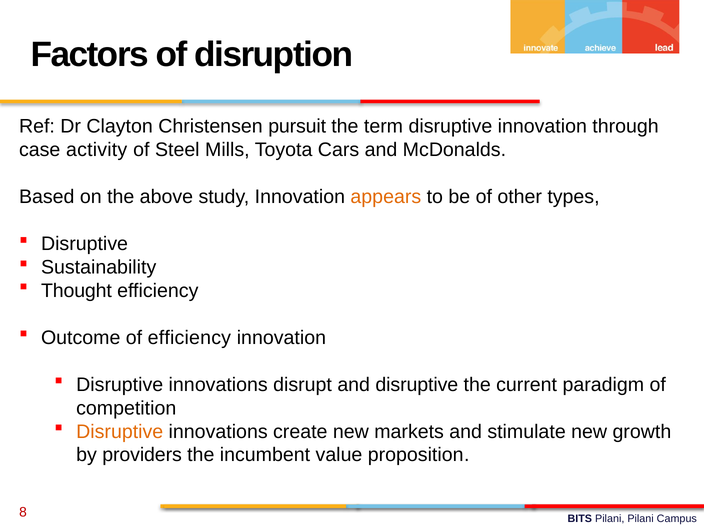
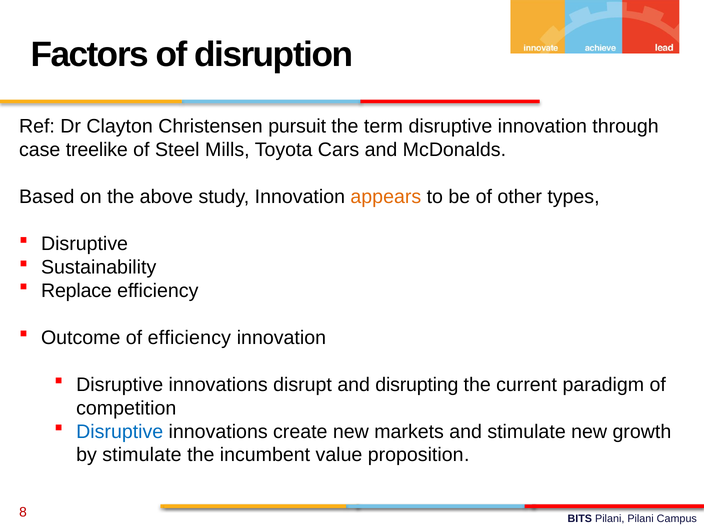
activity: activity -> treelike
Thought: Thought -> Replace
and disruptive: disruptive -> disrupting
Disruptive at (120, 432) colour: orange -> blue
by providers: providers -> stimulate
